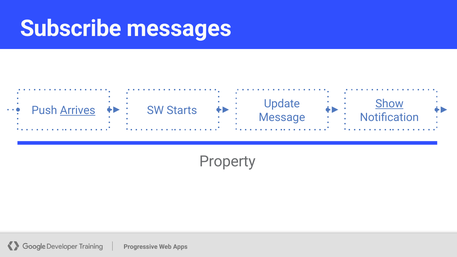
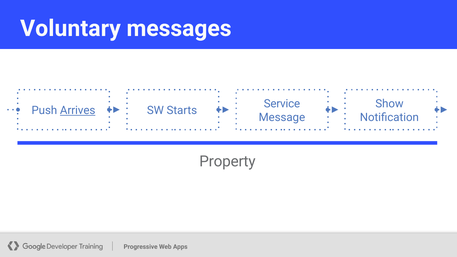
Subscribe: Subscribe -> Voluntary
Update: Update -> Service
Show underline: present -> none
